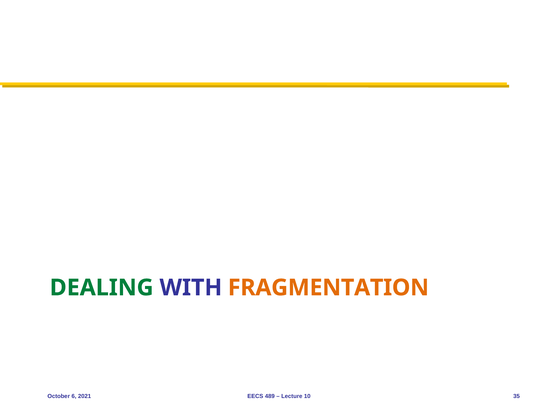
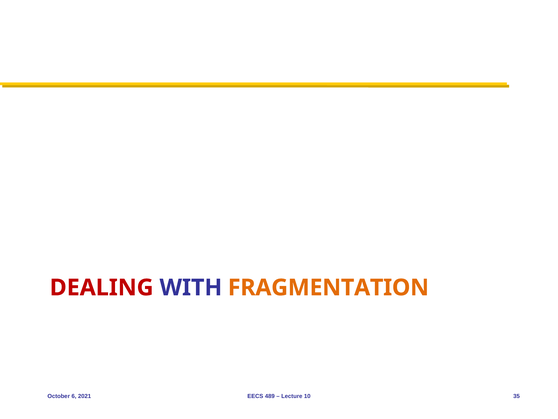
DEALING colour: green -> red
